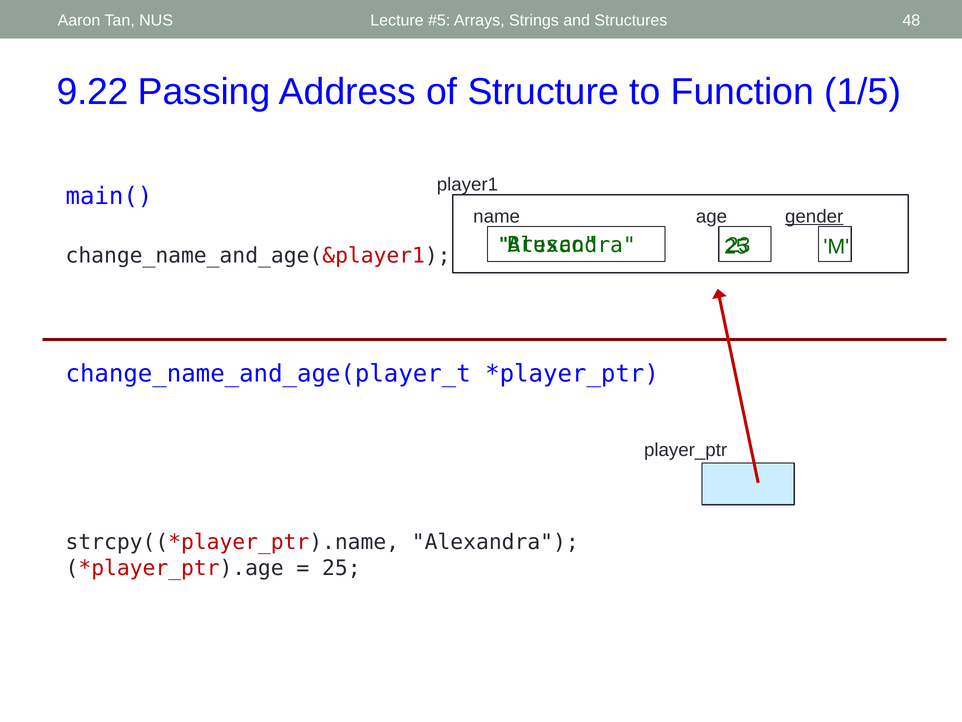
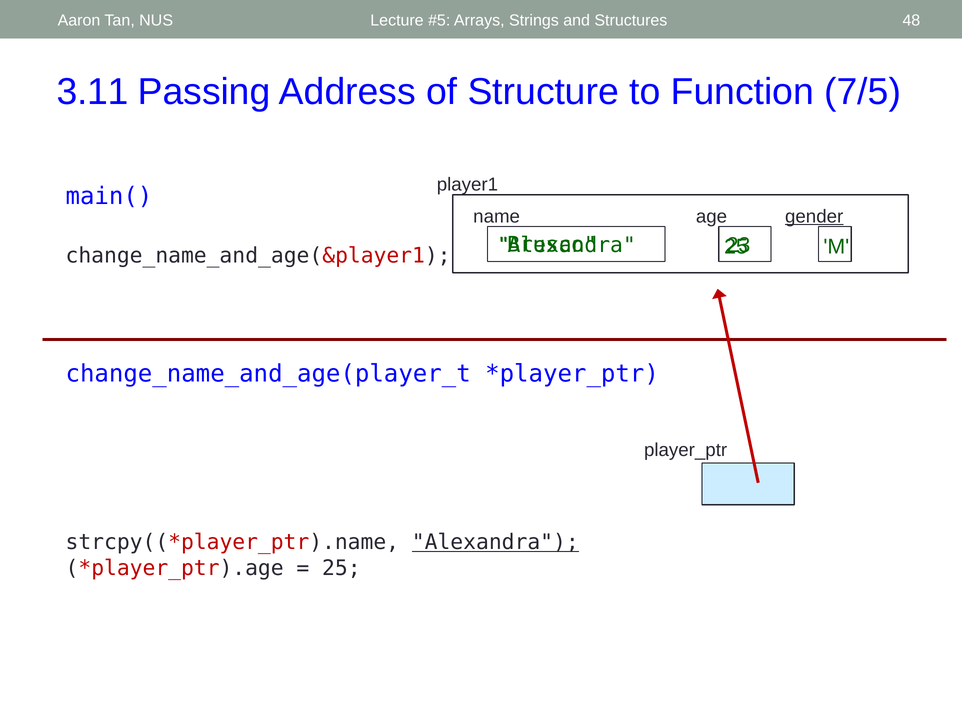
9.22: 9.22 -> 3.11
1/5: 1/5 -> 7/5
Alexandra at (495, 542) underline: none -> present
